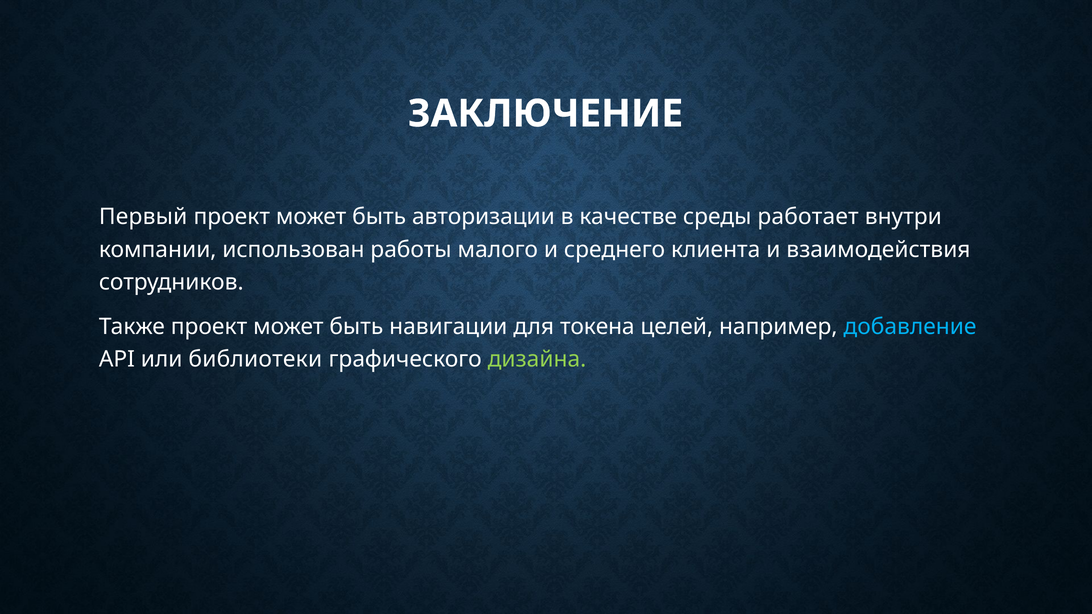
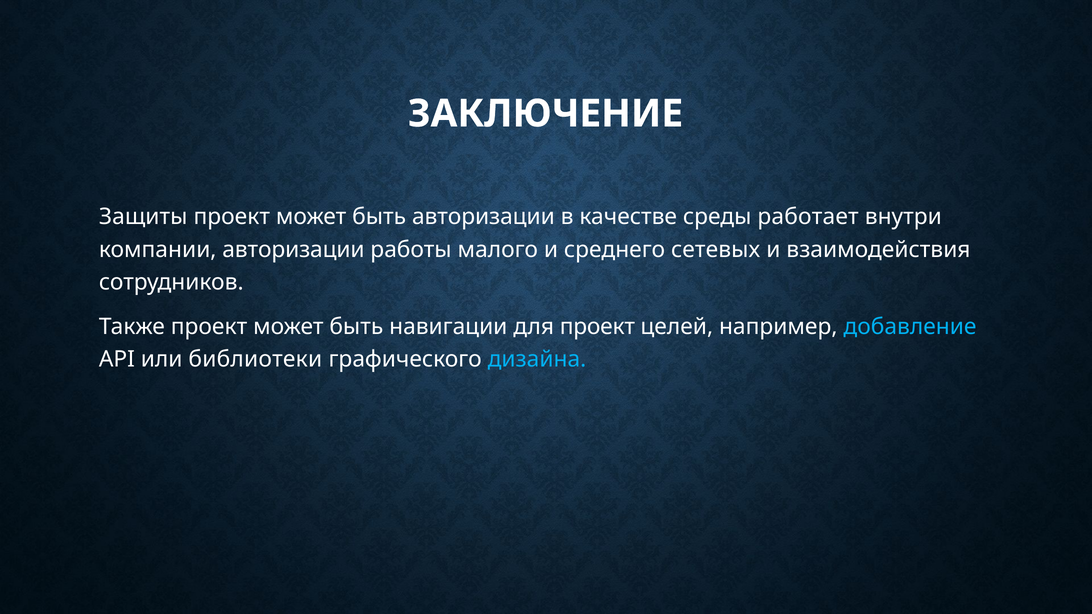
Первый: Первый -> Защиты
компании использован: использован -> авторизации
клиента: клиента -> сетевых
для токена: токена -> проект
дизайна colour: light green -> light blue
